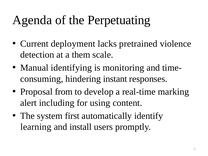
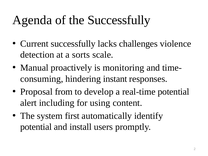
the Perpetuating: Perpetuating -> Successfully
Current deployment: deployment -> successfully
pretrained: pretrained -> challenges
them: them -> sorts
identifying: identifying -> proactively
real-time marking: marking -> potential
learning at (36, 127): learning -> potential
